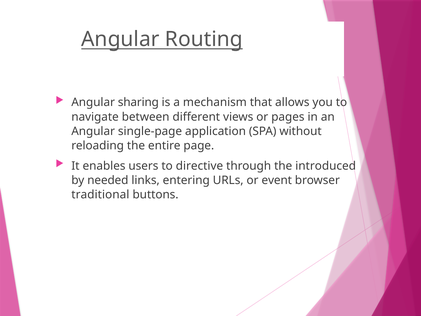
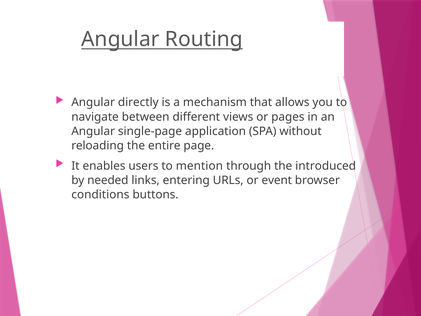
sharing: sharing -> directly
directive: directive -> mention
traditional: traditional -> conditions
